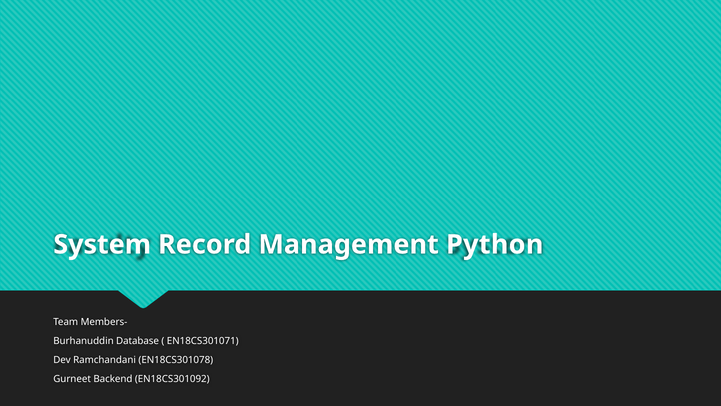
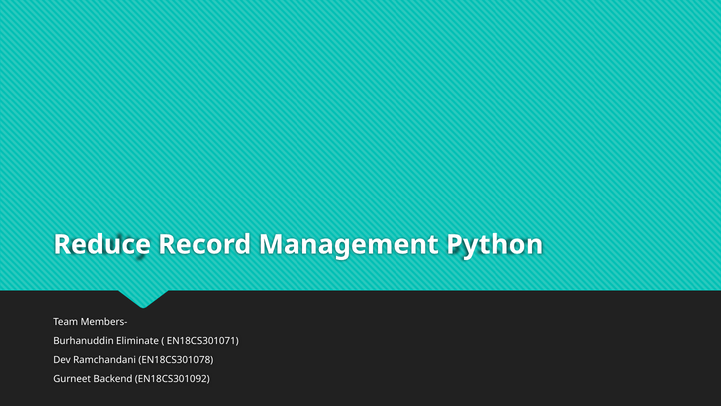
System: System -> Reduce
Database: Database -> Eliminate
